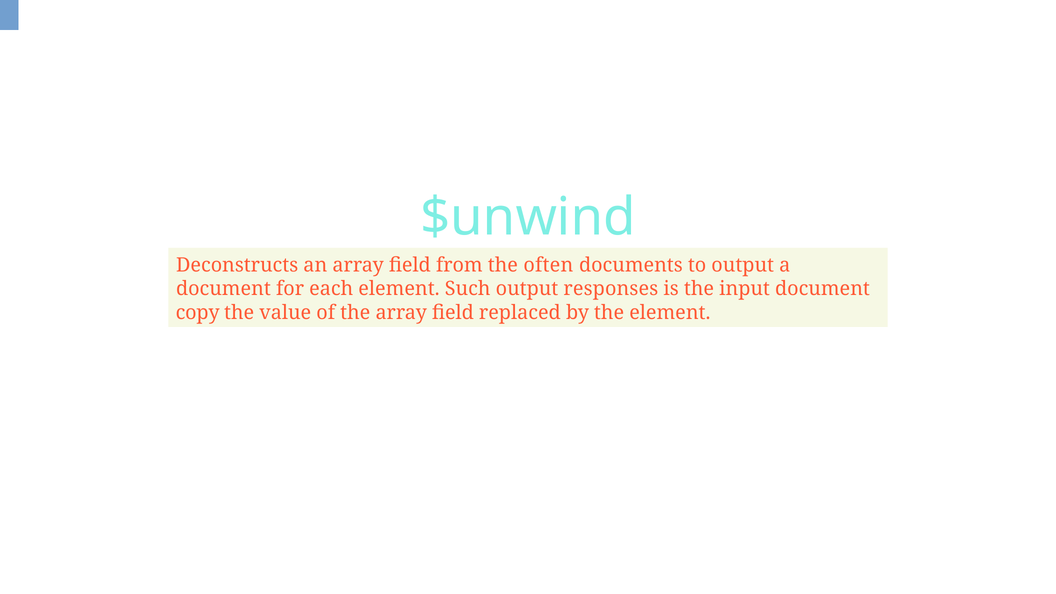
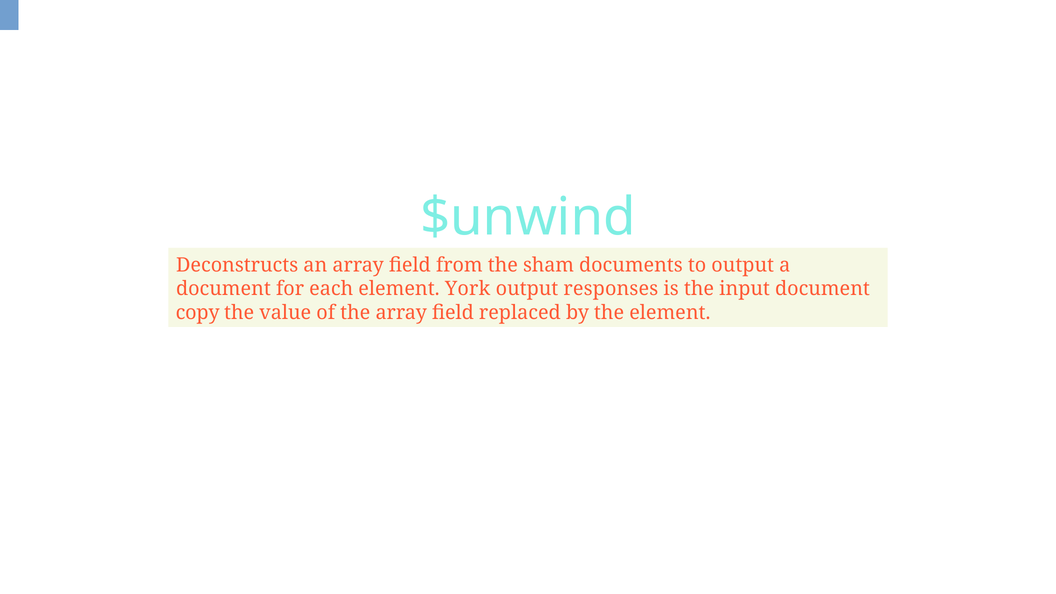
often: often -> sham
Such: Such -> York
